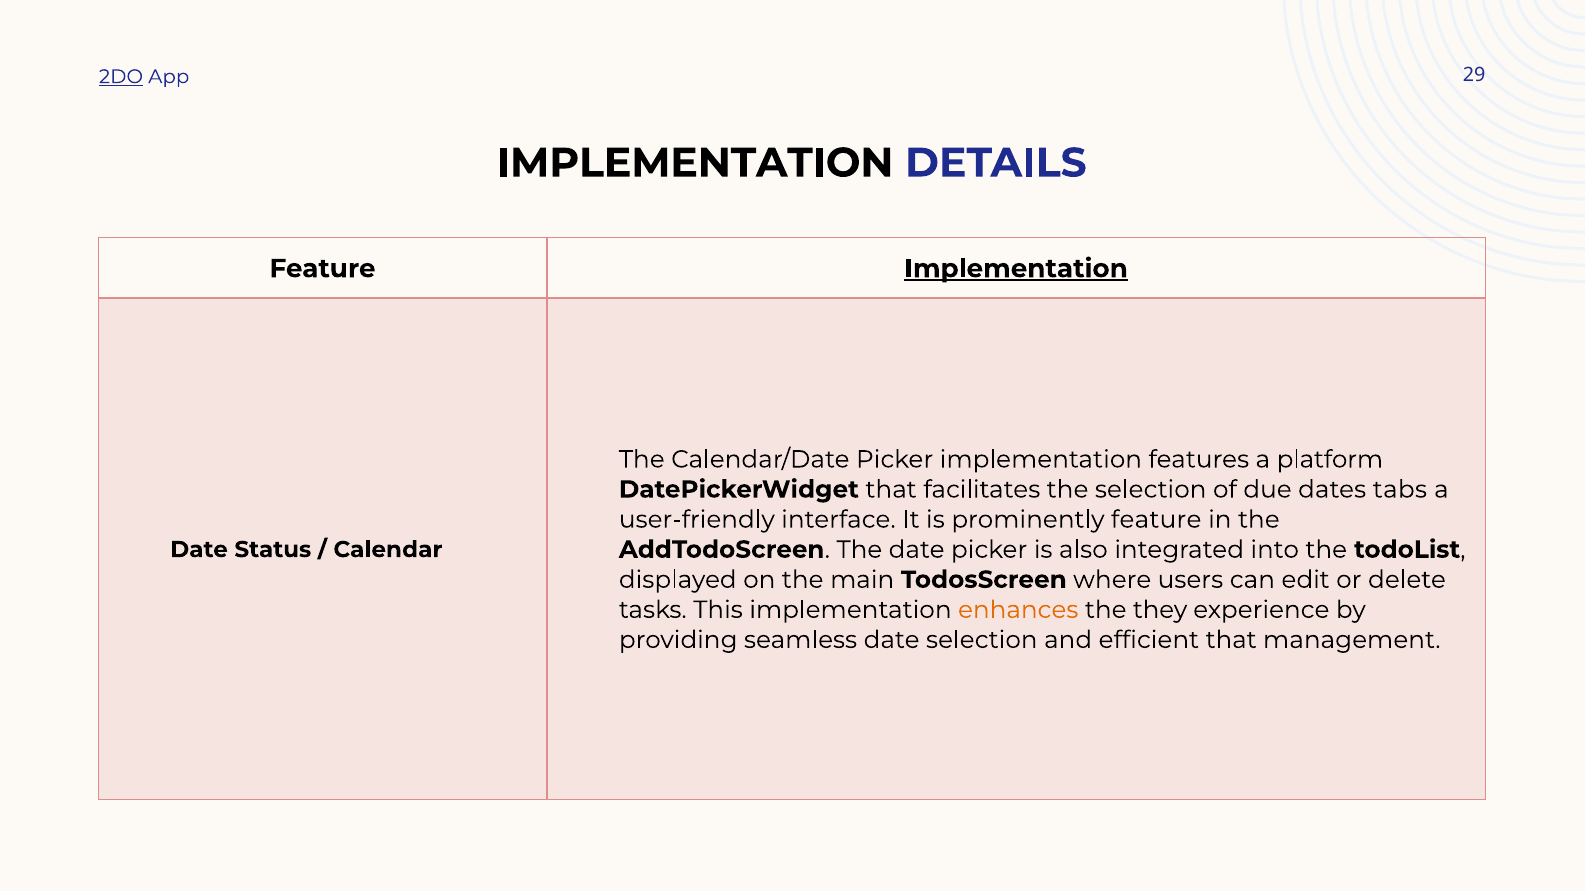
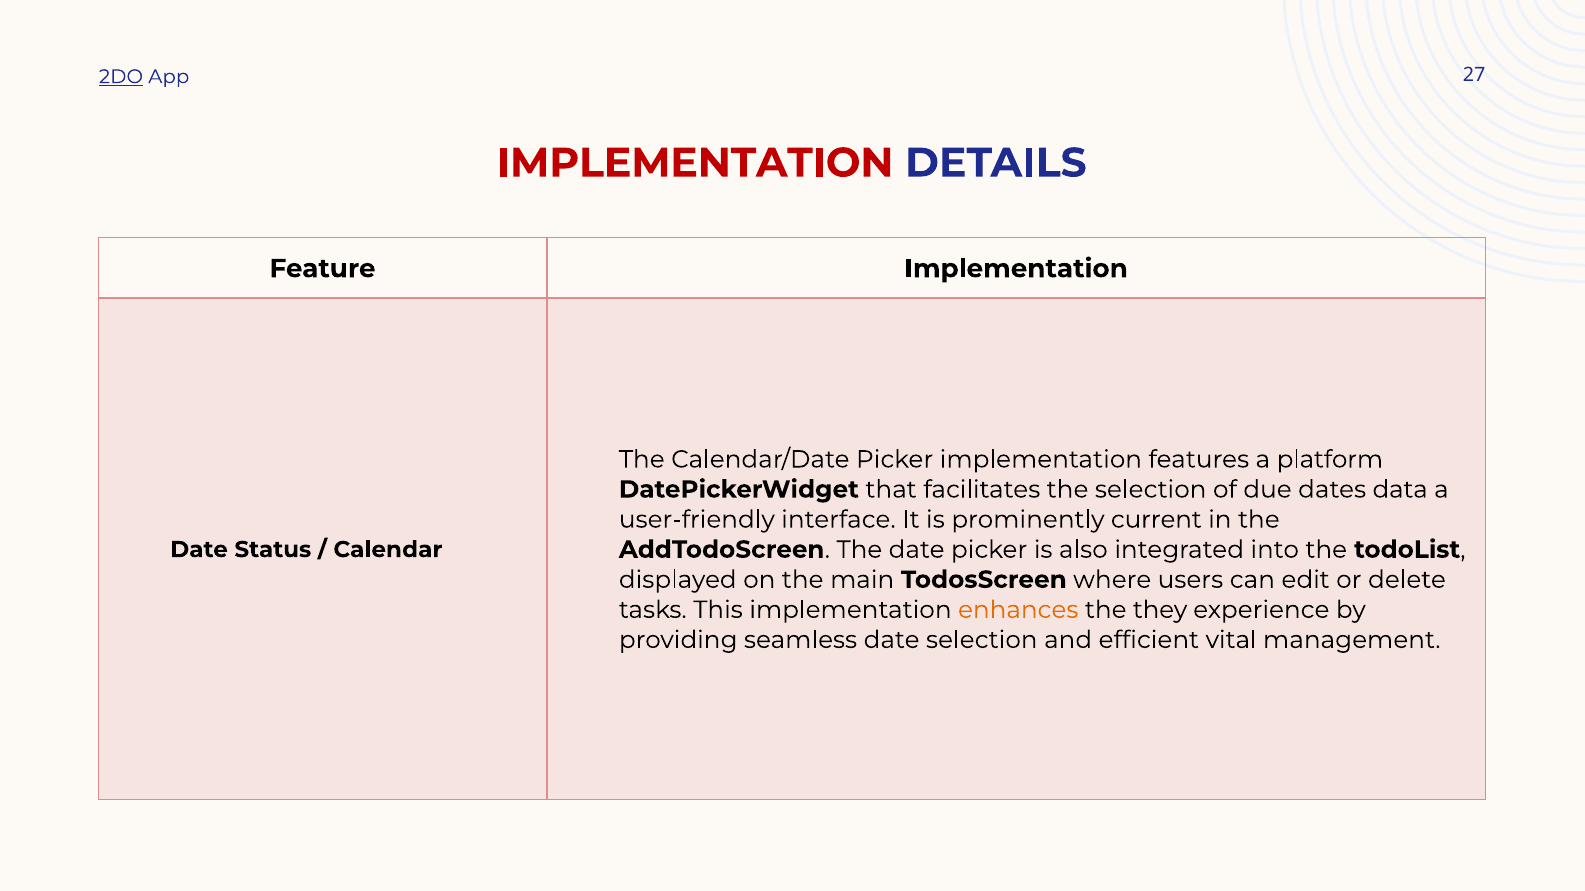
29: 29 -> 27
IMPLEMENTATION at (695, 163) colour: black -> red
Implementation at (1016, 269) underline: present -> none
tabs: tabs -> data
prominently feature: feature -> current
efficient that: that -> vital
